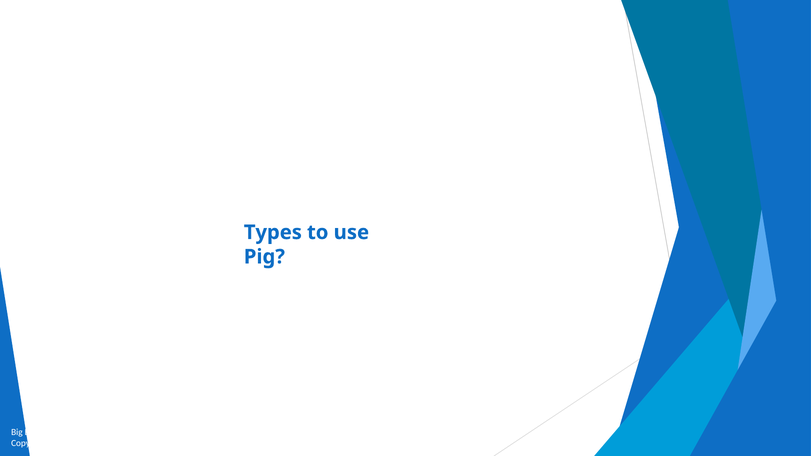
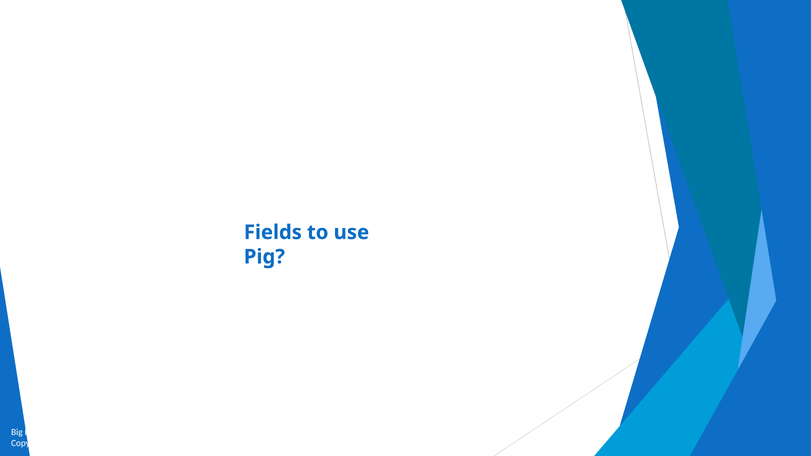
Types: Types -> Fields
